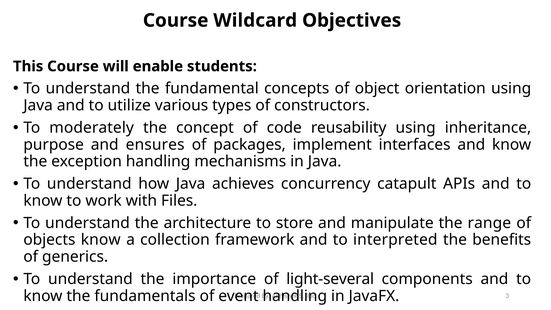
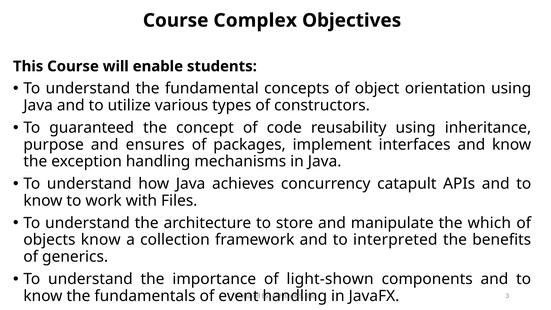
Wildcard: Wildcard -> Complex
moderately: moderately -> guaranteed
range: range -> which
light-several: light-several -> light-shown
